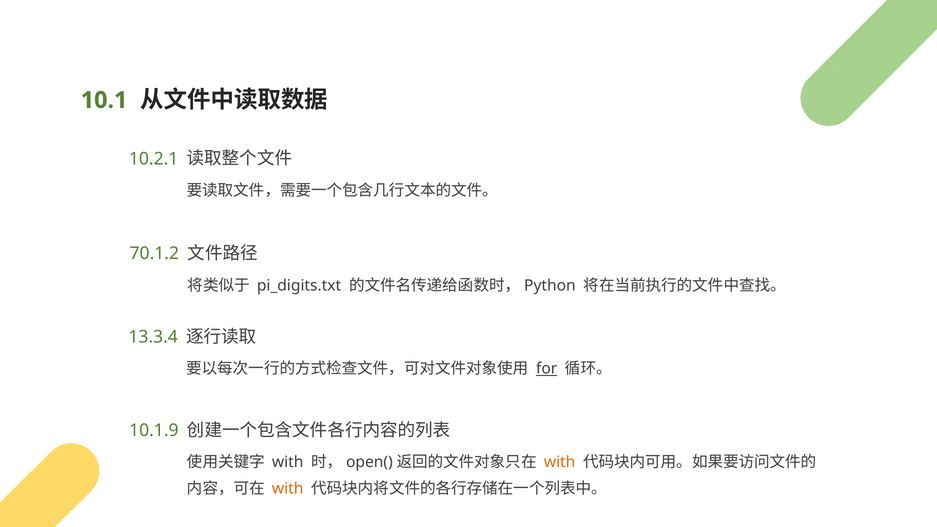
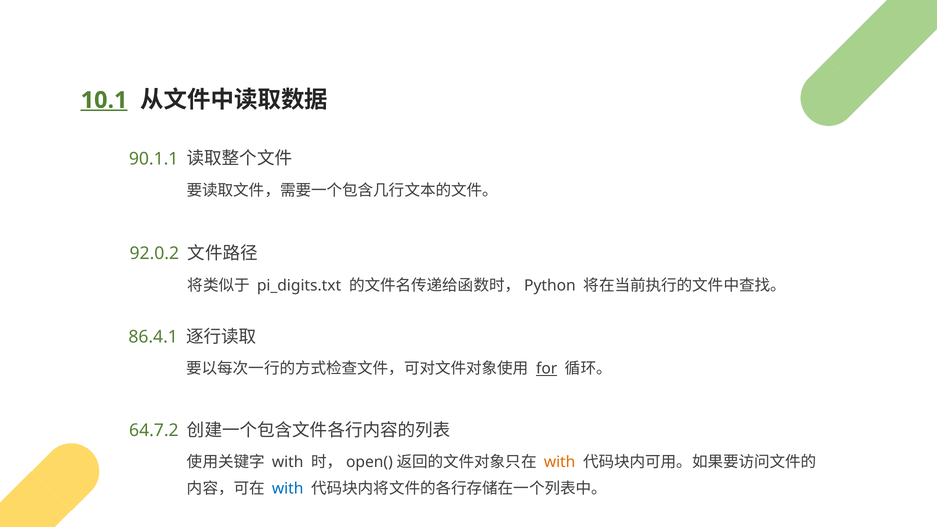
10.1 underline: none -> present
10.2.1: 10.2.1 -> 90.1.1
70.1.2: 70.1.2 -> 92.0.2
13.3.4: 13.3.4 -> 86.4.1
10.1.9: 10.1.9 -> 64.7.2
with at (288, 489) colour: orange -> blue
